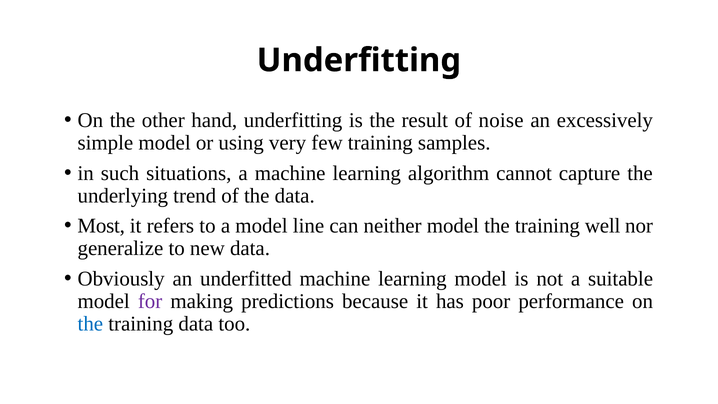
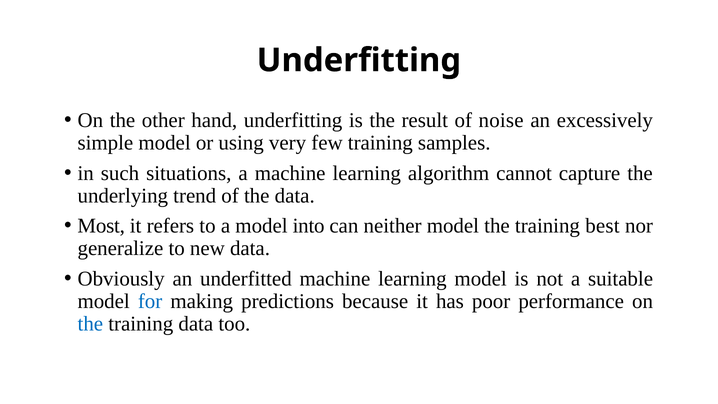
line: line -> into
well: well -> best
for colour: purple -> blue
